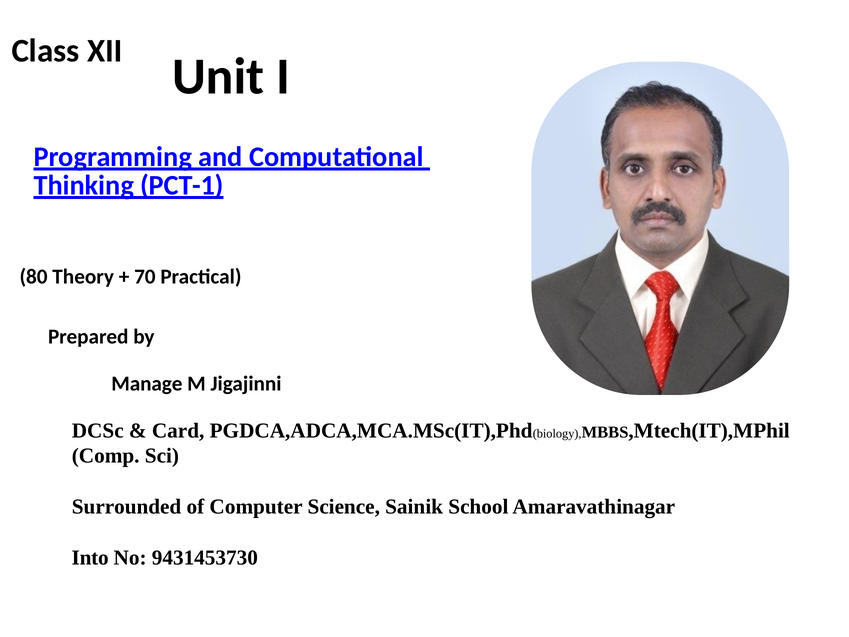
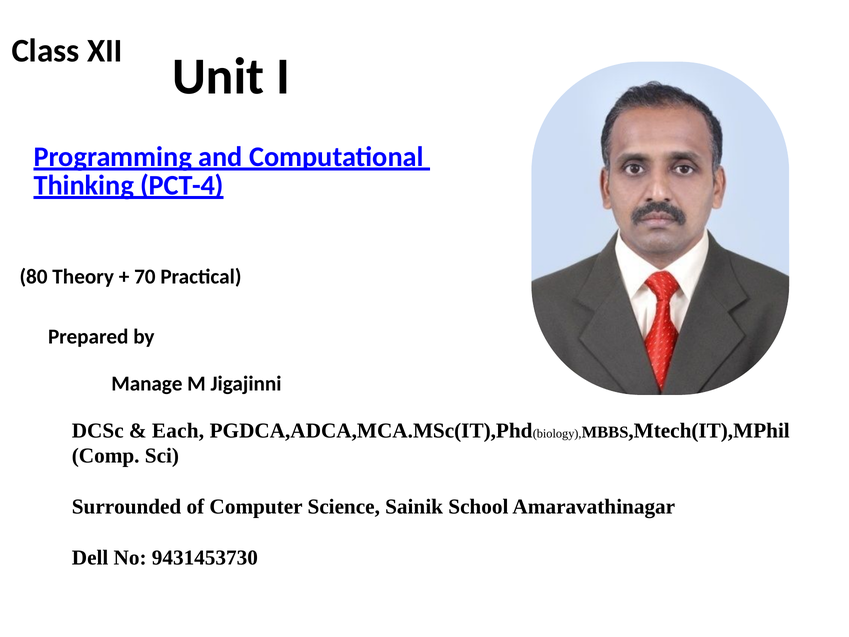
PCT-1: PCT-1 -> PCT-4
Card: Card -> Each
Into: Into -> Dell
